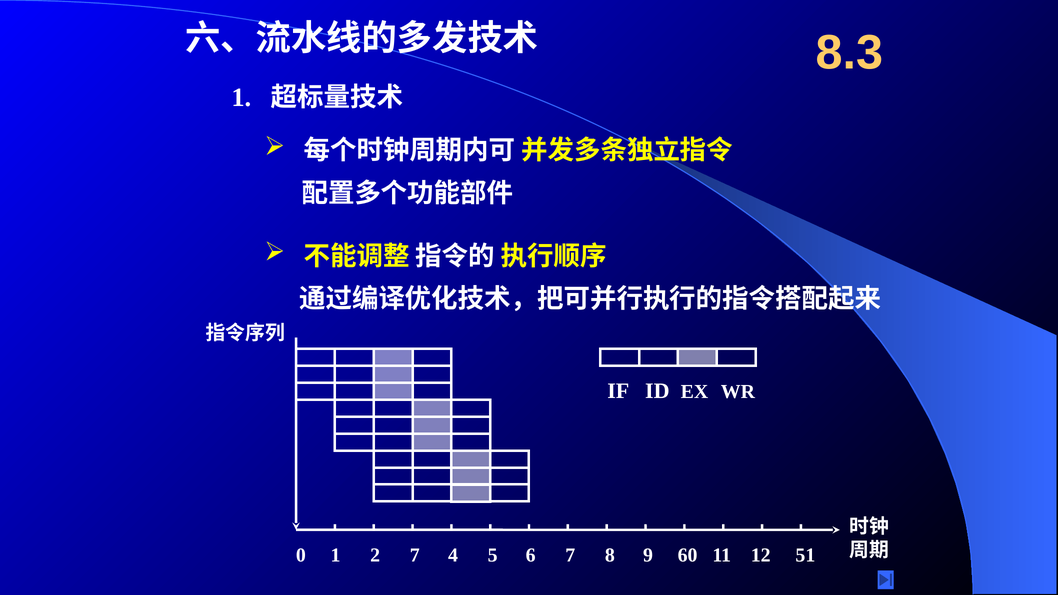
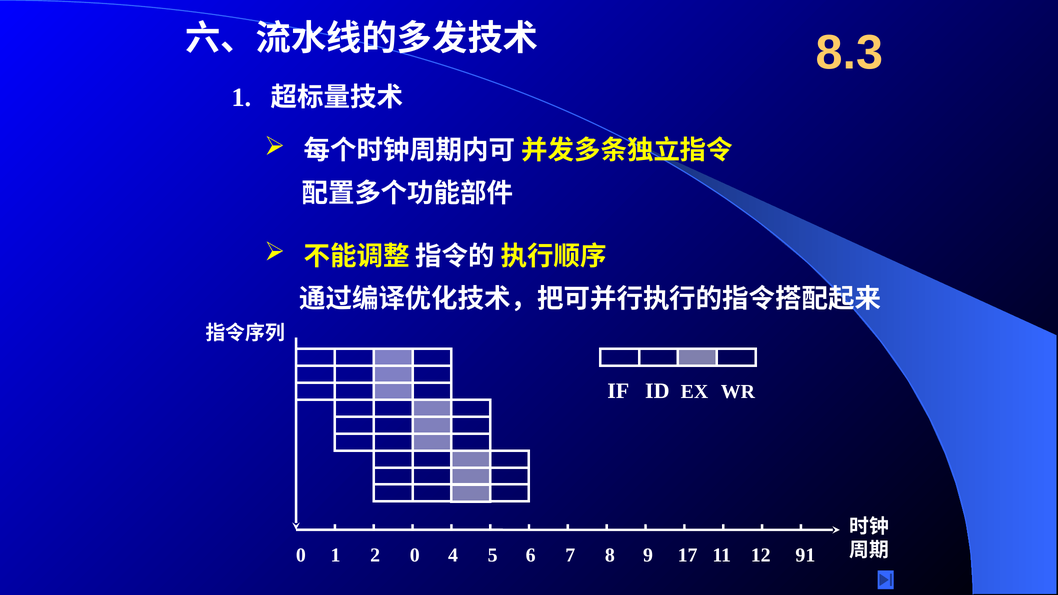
2 7: 7 -> 0
60: 60 -> 17
51: 51 -> 91
